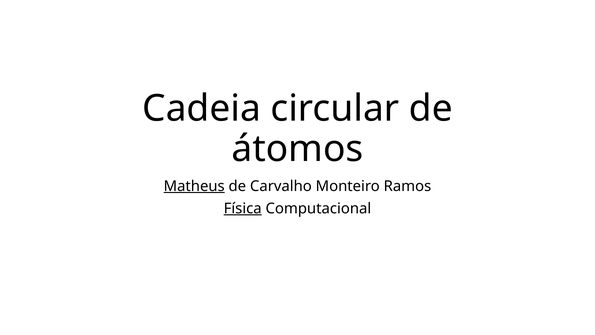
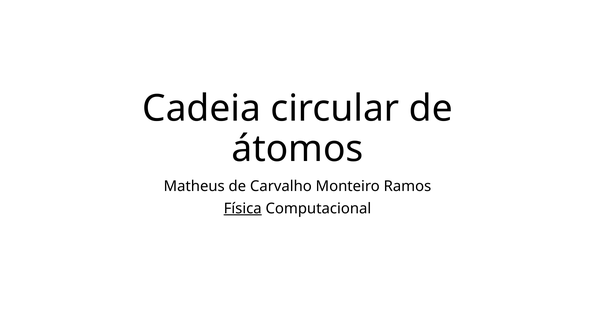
Matheus underline: present -> none
